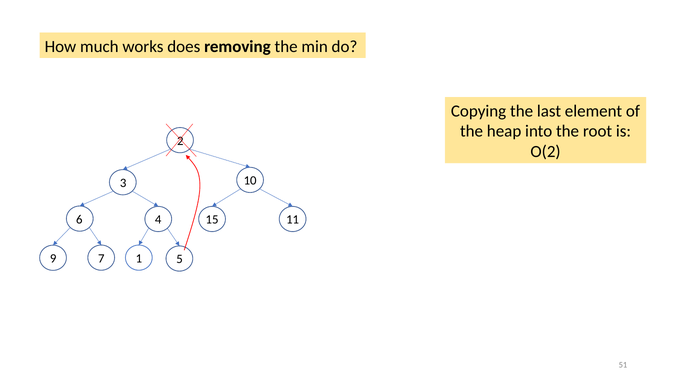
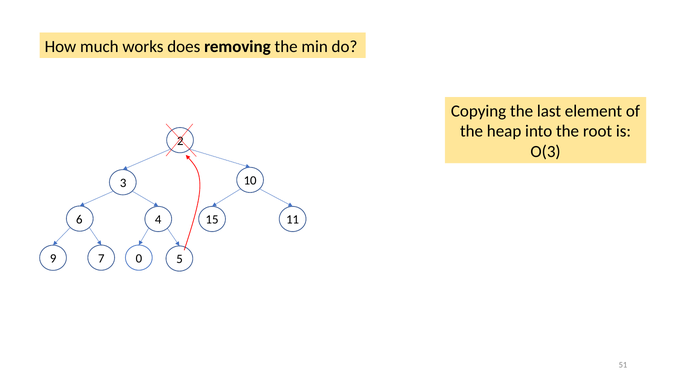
O(2: O(2 -> O(3
1: 1 -> 0
